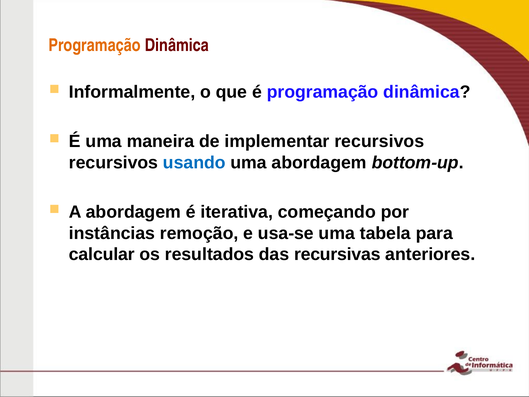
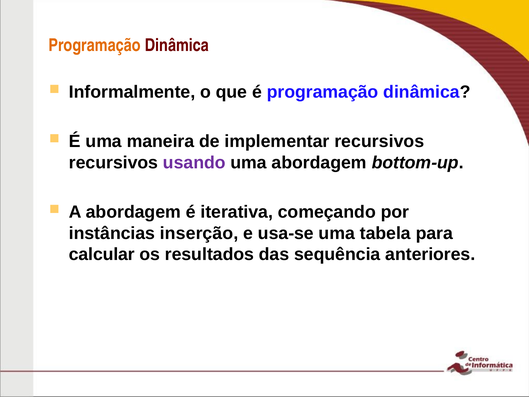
usando colour: blue -> purple
remoção: remoção -> inserção
recursivas: recursivas -> sequência
